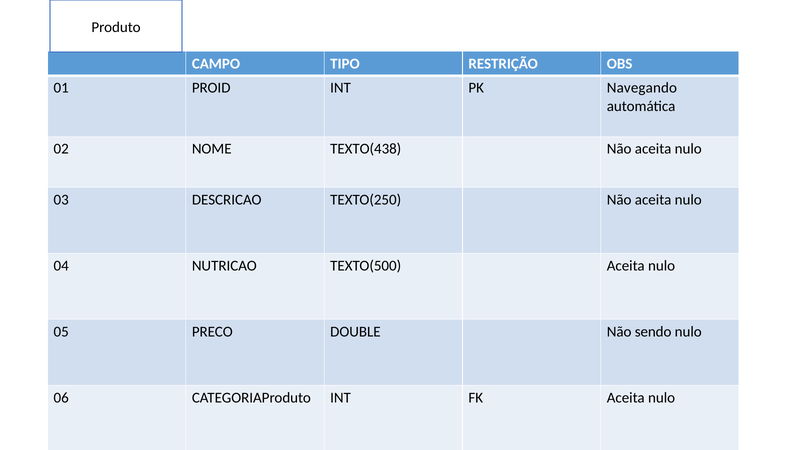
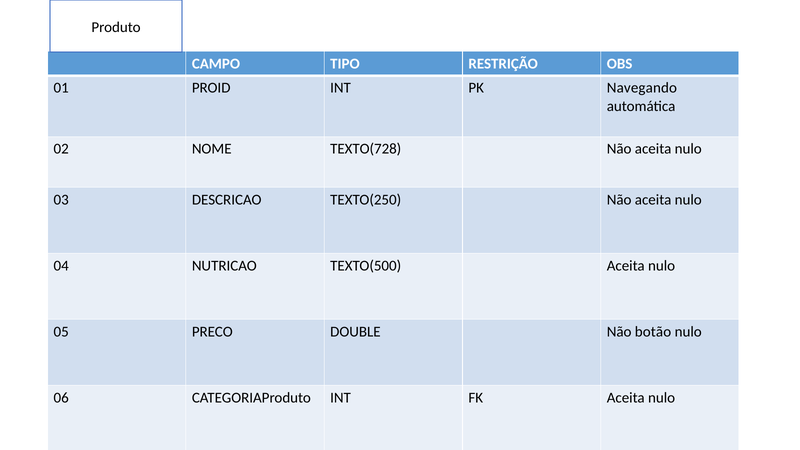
TEXTO(438: TEXTO(438 -> TEXTO(728
sendo: sendo -> botão
